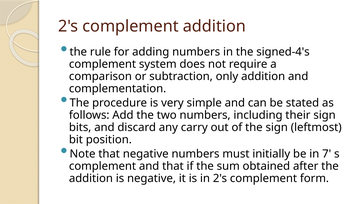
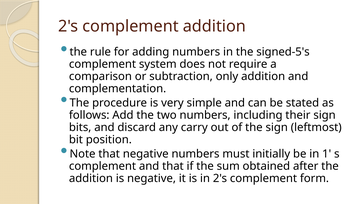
signed-4's: signed-4's -> signed-5's
7: 7 -> 1
